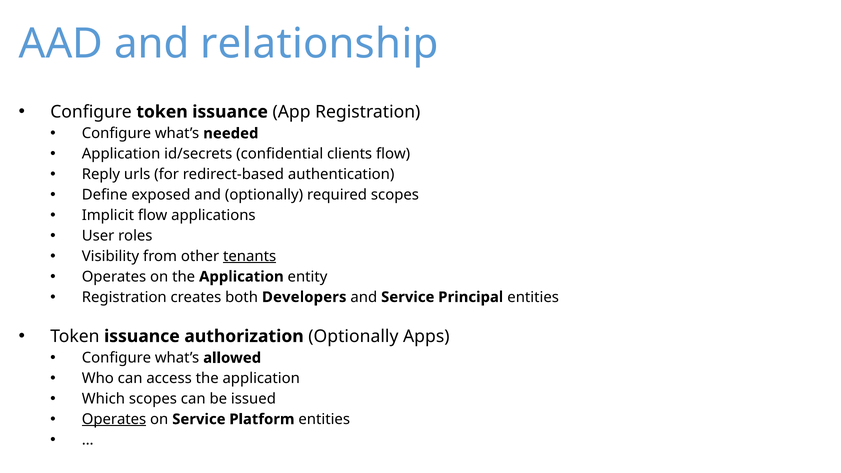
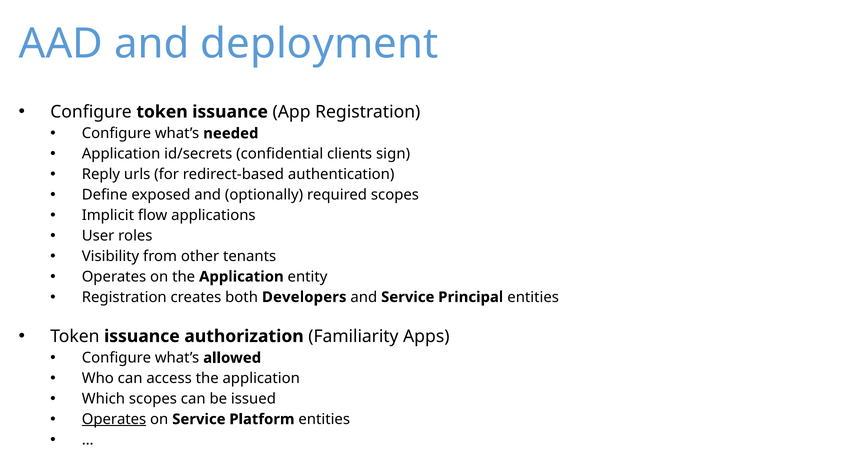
relationship: relationship -> deployment
clients flow: flow -> sign
tenants underline: present -> none
authorization Optionally: Optionally -> Familiarity
